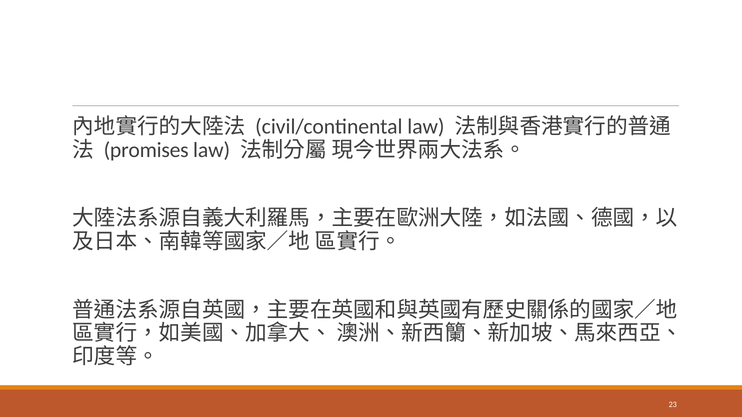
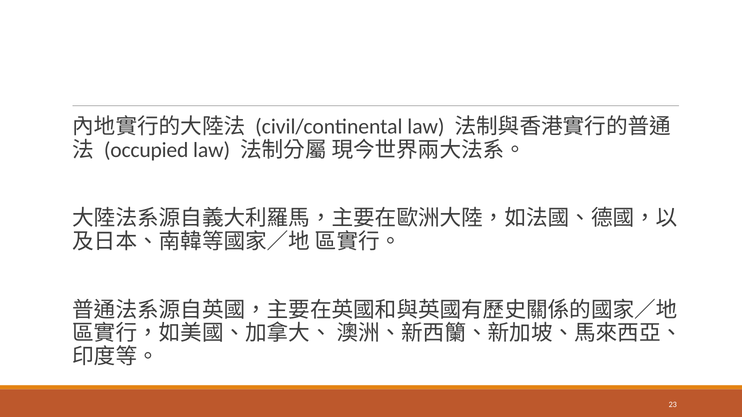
promises: promises -> occupied
